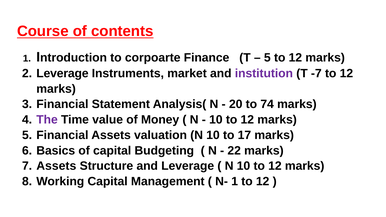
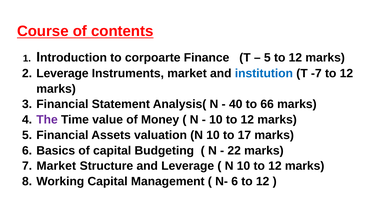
institution colour: purple -> blue
20: 20 -> 40
74: 74 -> 66
7 Assets: Assets -> Market
N- 1: 1 -> 6
